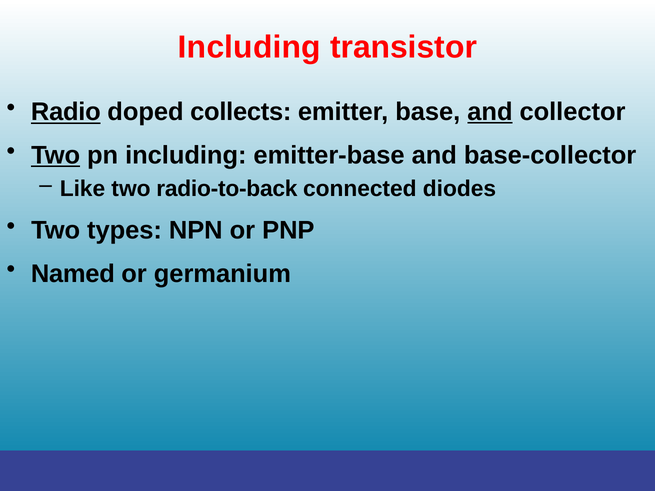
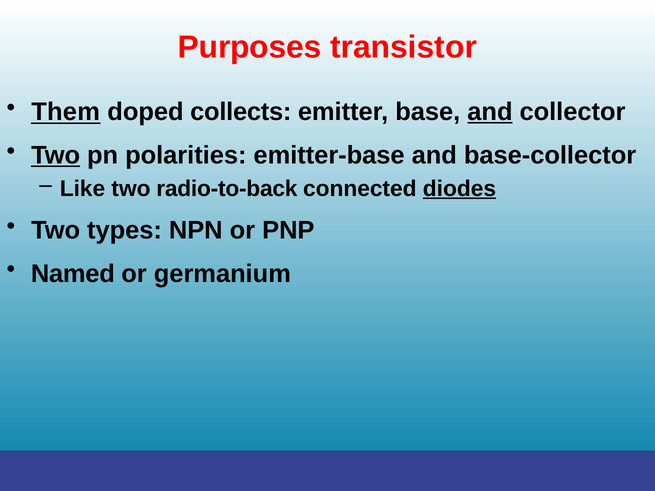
Including at (249, 47): Including -> Purposes
Radio: Radio -> Them
pn including: including -> polarities
diodes underline: none -> present
